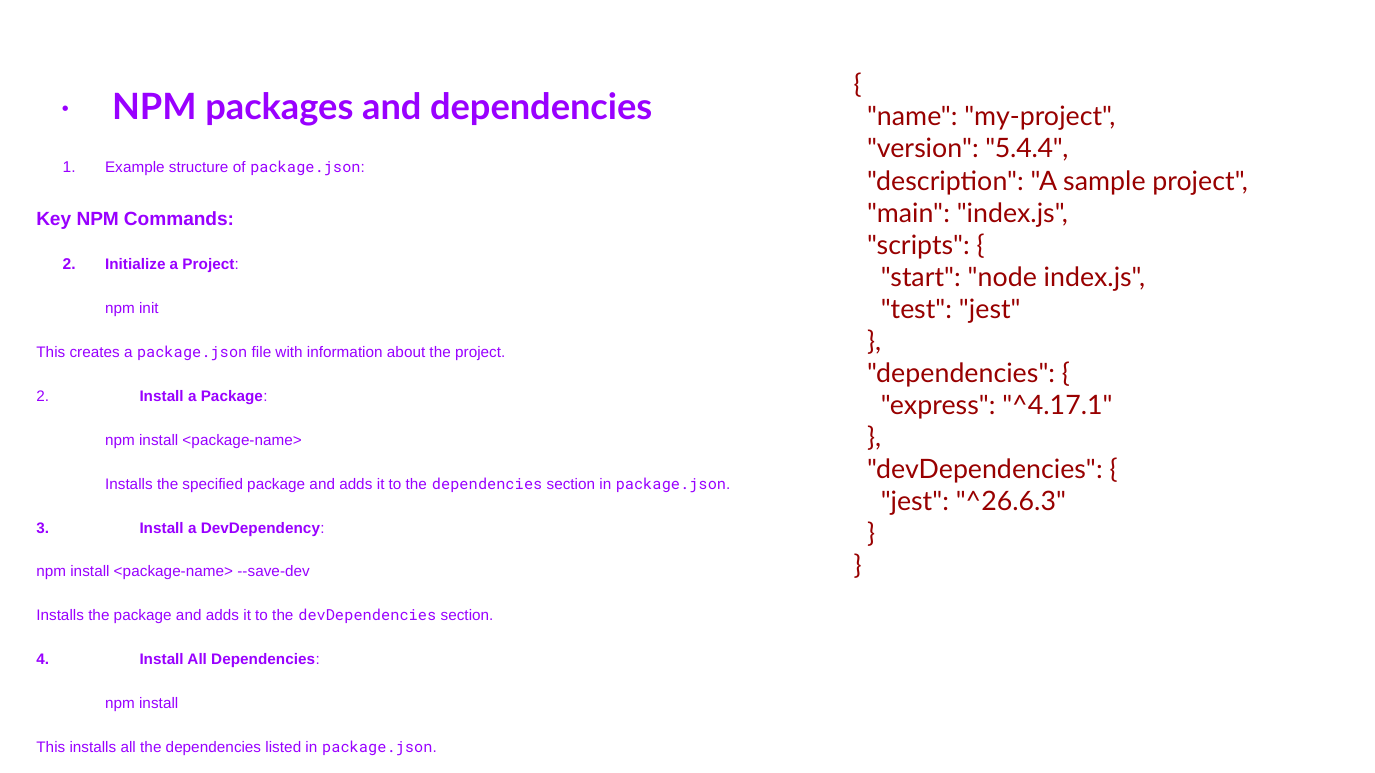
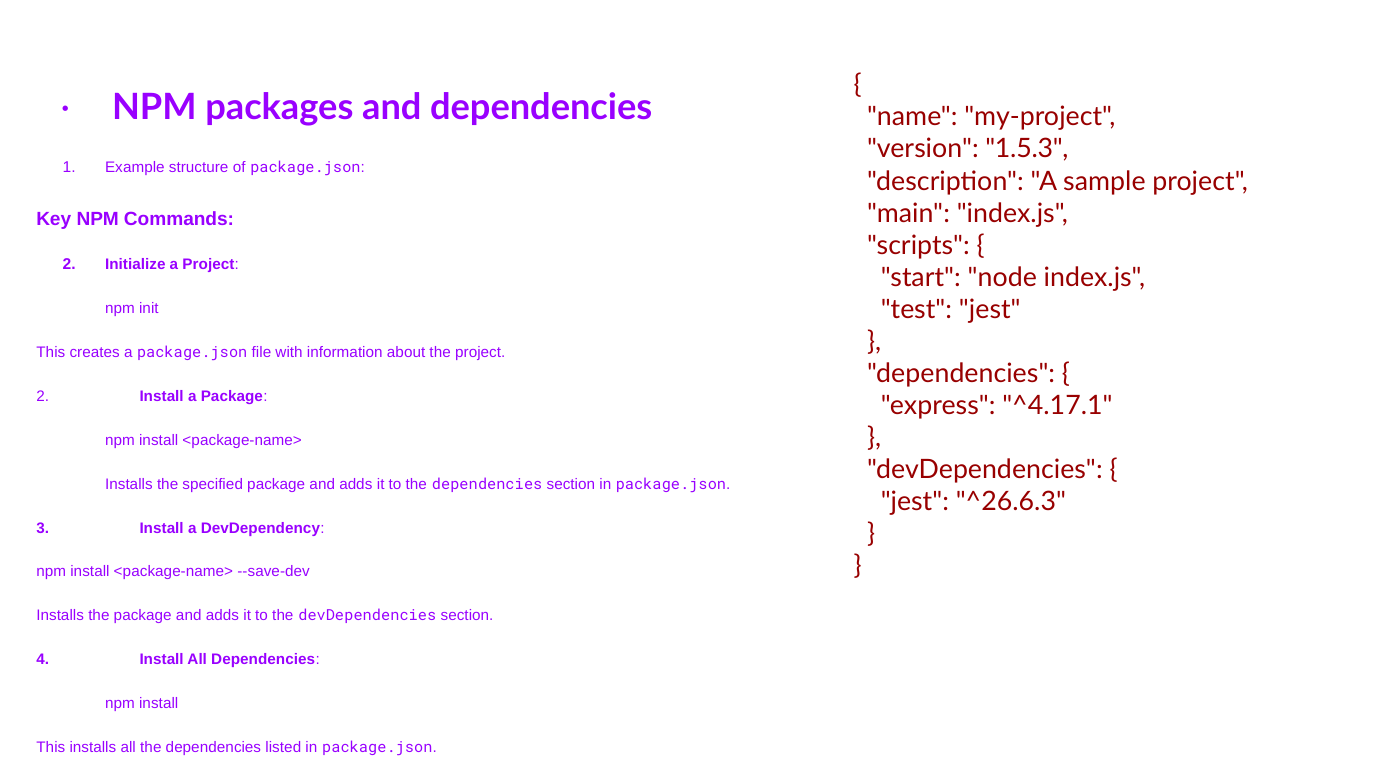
5.4.4: 5.4.4 -> 1.5.3
